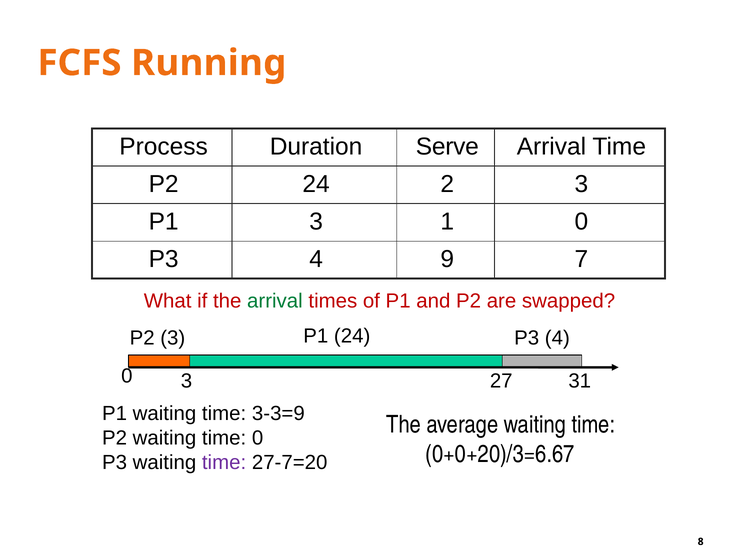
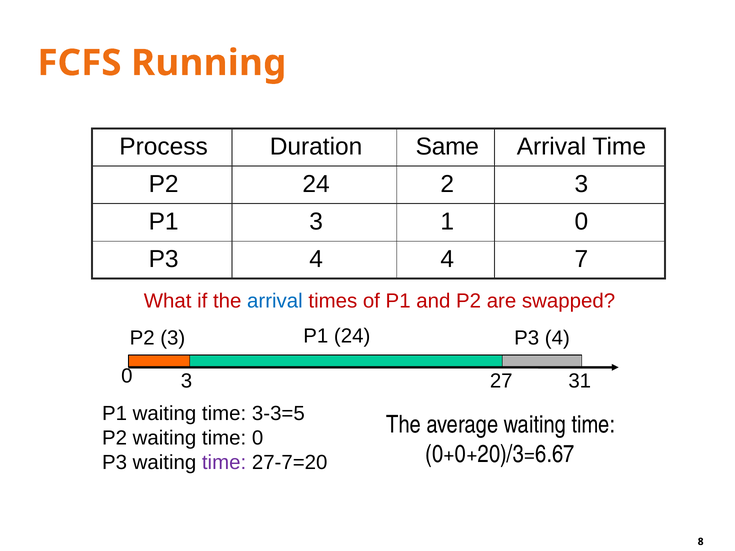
Serve: Serve -> Same
4 9: 9 -> 4
arrival at (275, 301) colour: green -> blue
3-3=9: 3-3=9 -> 3-3=5
